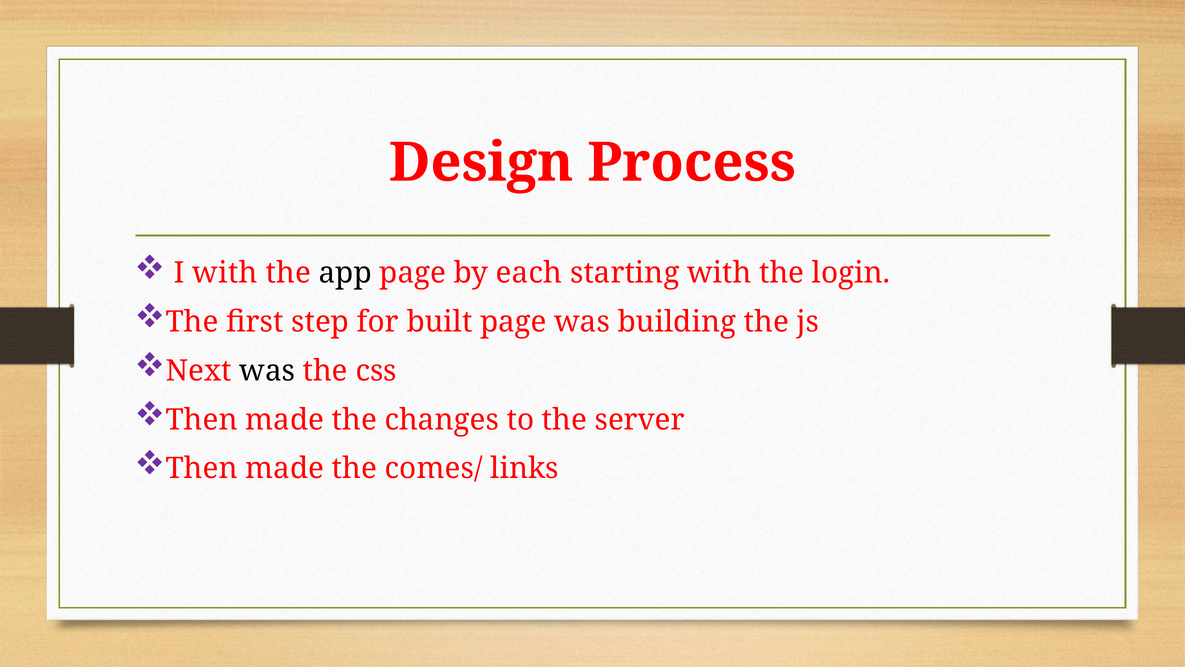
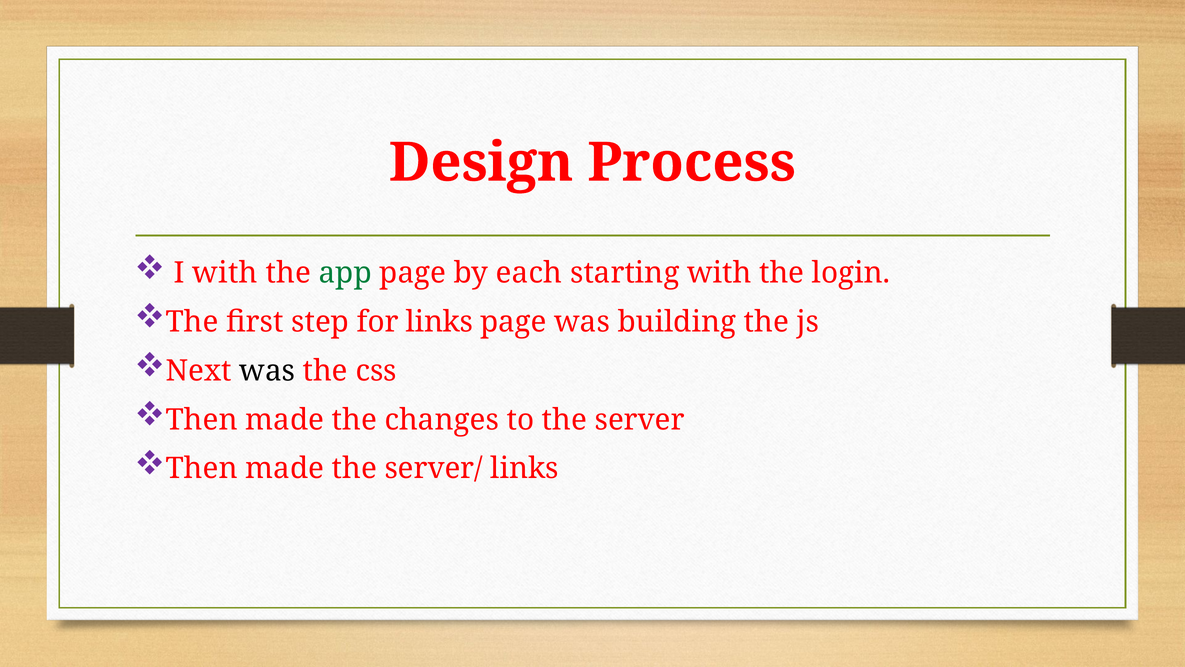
app colour: black -> green
for built: built -> links
comes/: comes/ -> server/
